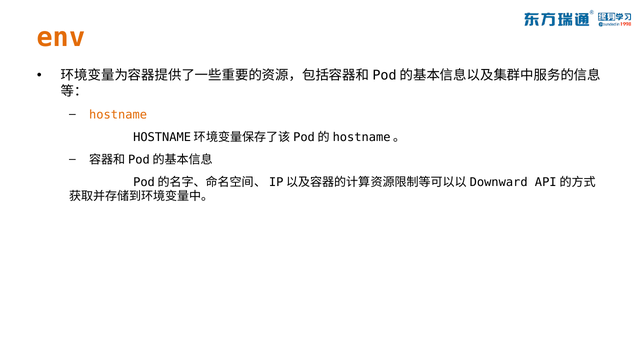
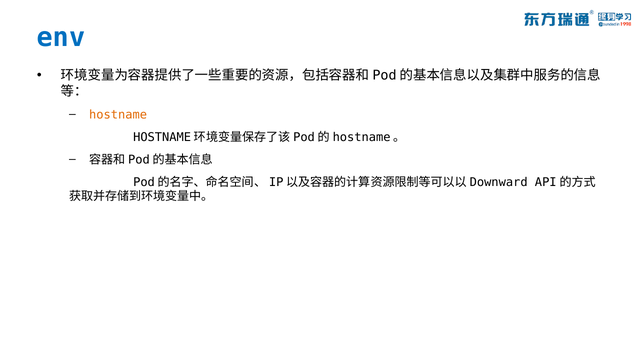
env colour: orange -> blue
